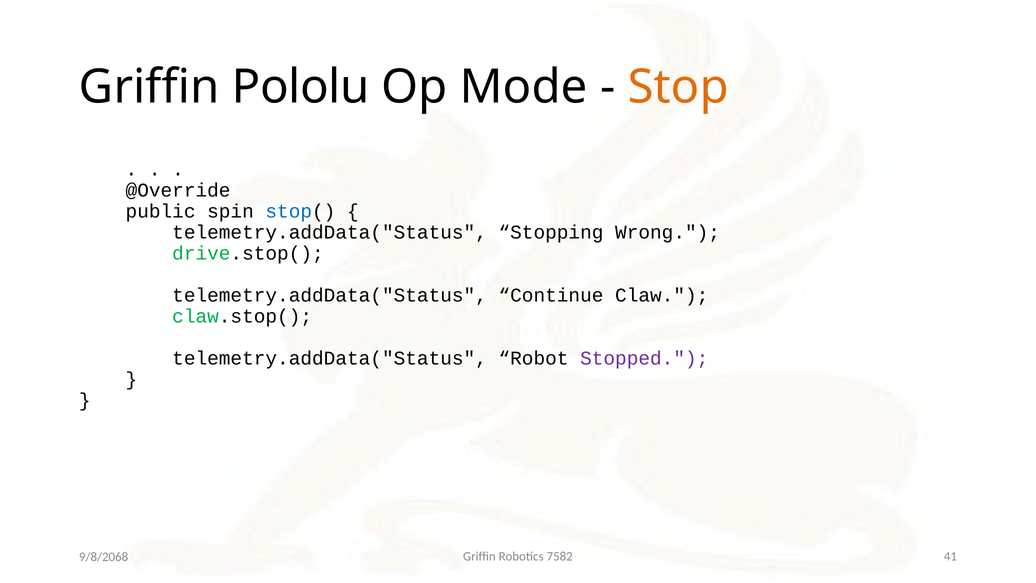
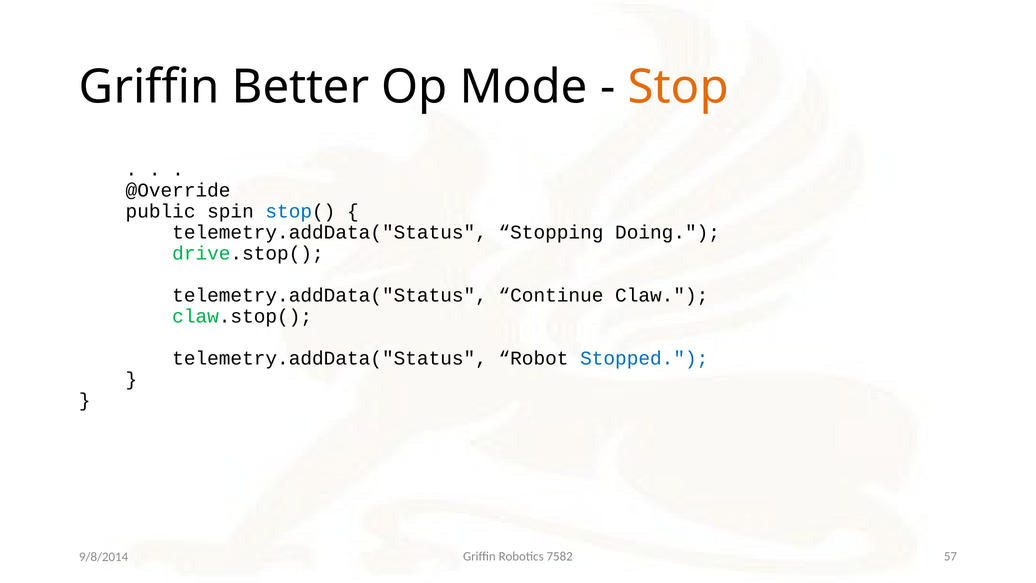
Pololu: Pololu -> Better
Wrong: Wrong -> Doing
Stopped colour: purple -> blue
41: 41 -> 57
9/8/2068: 9/8/2068 -> 9/8/2014
